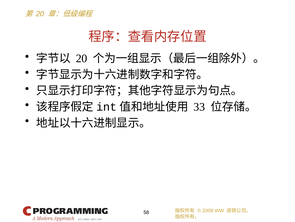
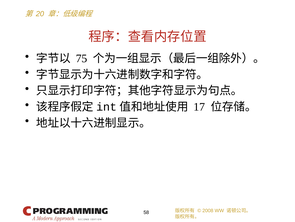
20 at (82, 58): 20 -> 75
33: 33 -> 17
